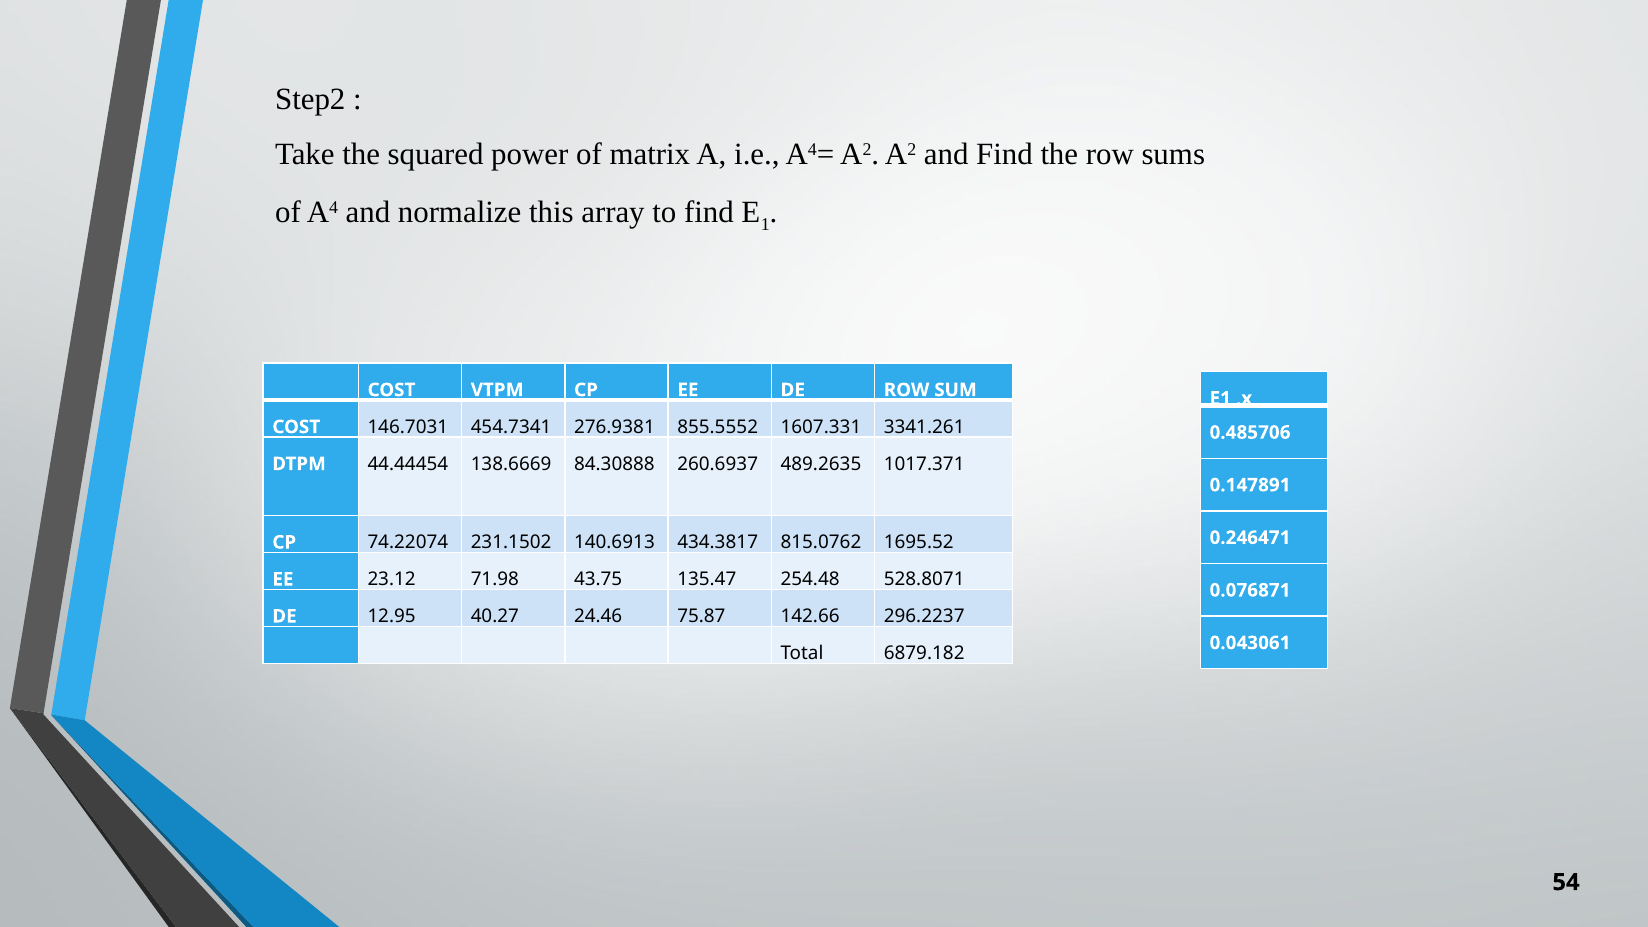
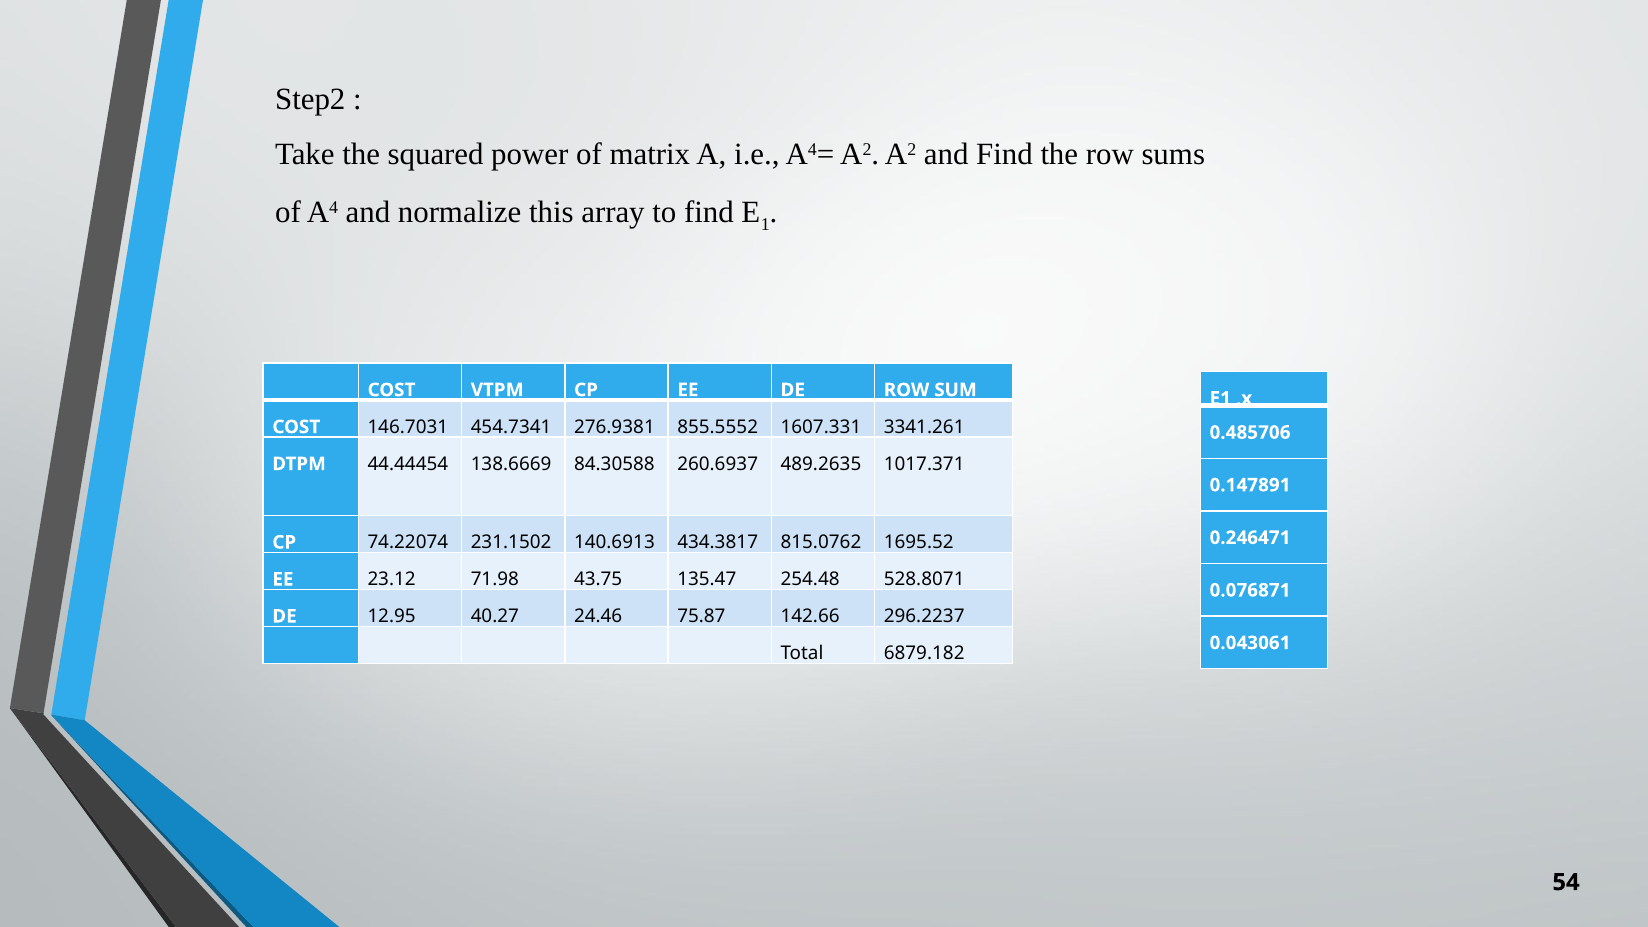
84.30888: 84.30888 -> 84.30588
